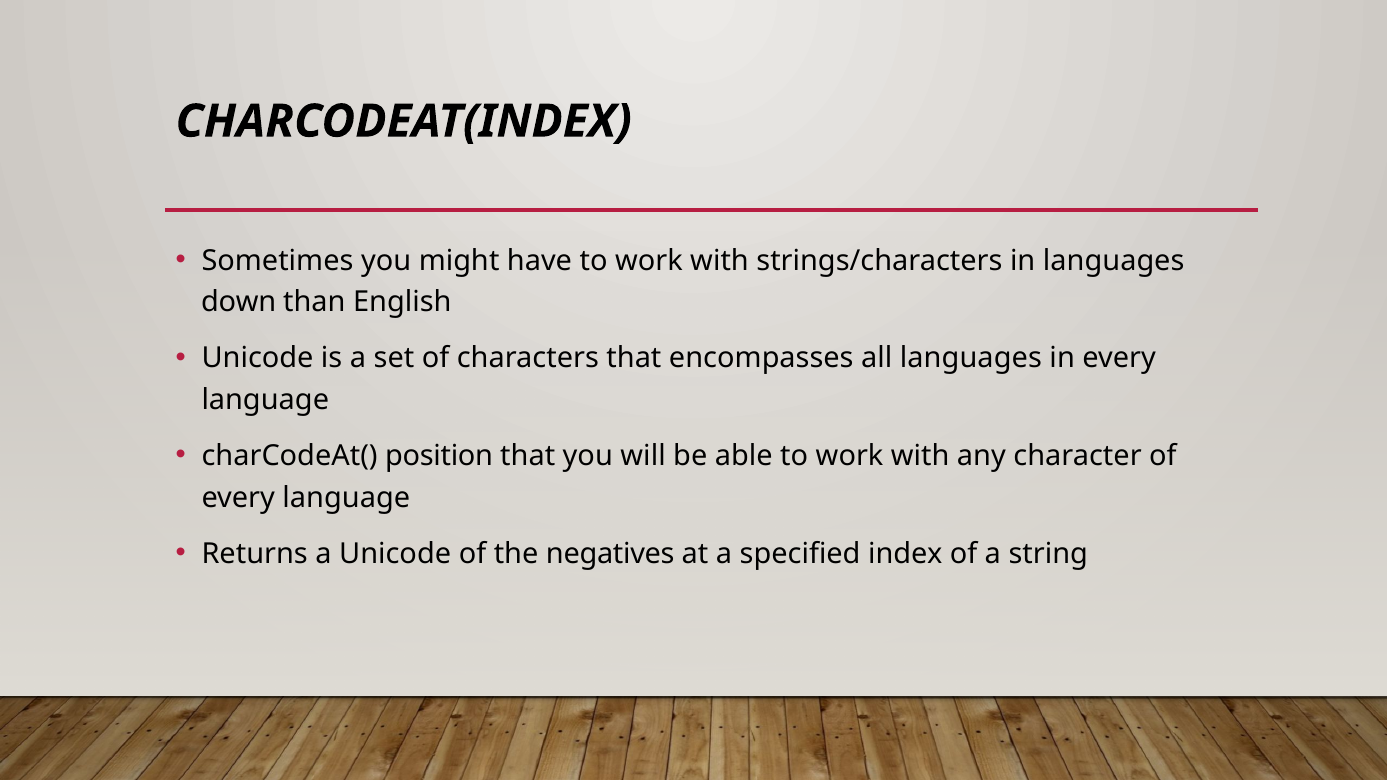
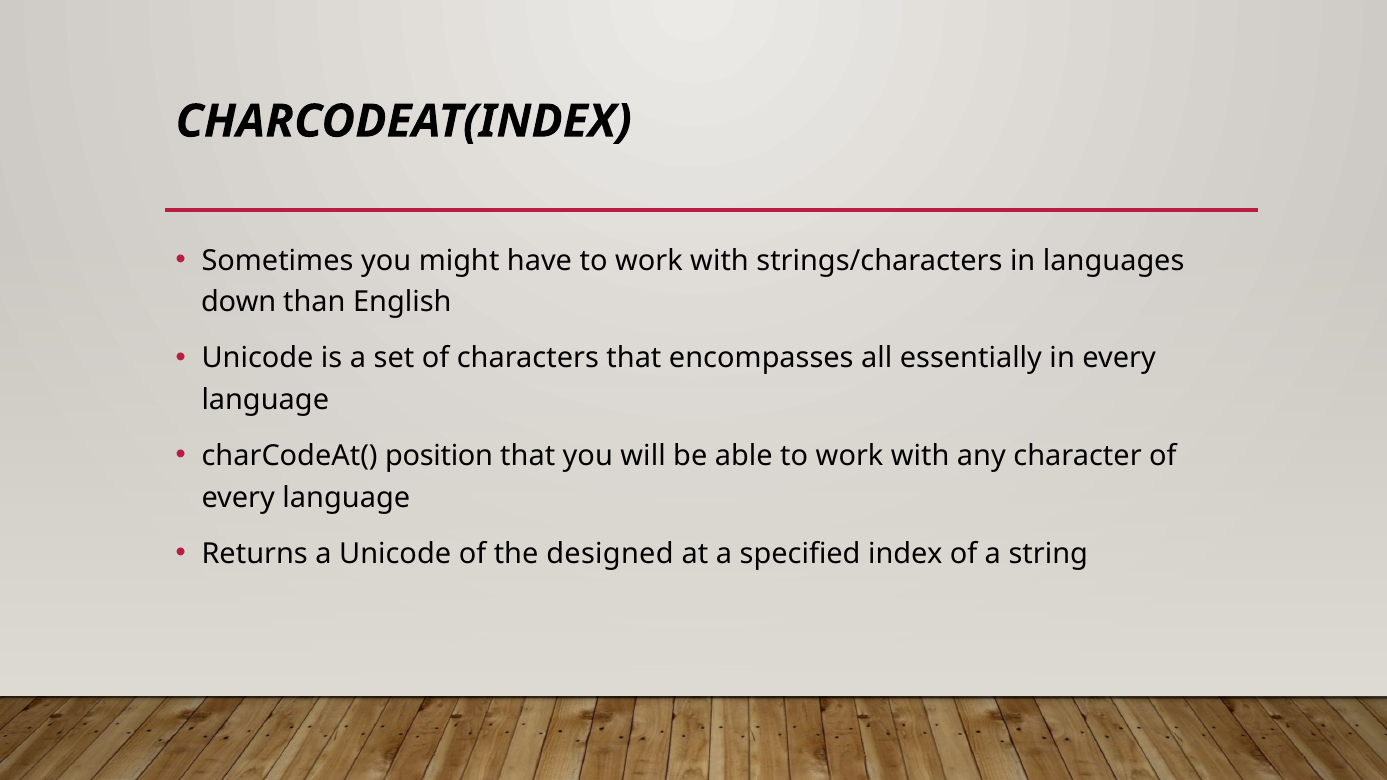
all languages: languages -> essentially
negatives: negatives -> designed
